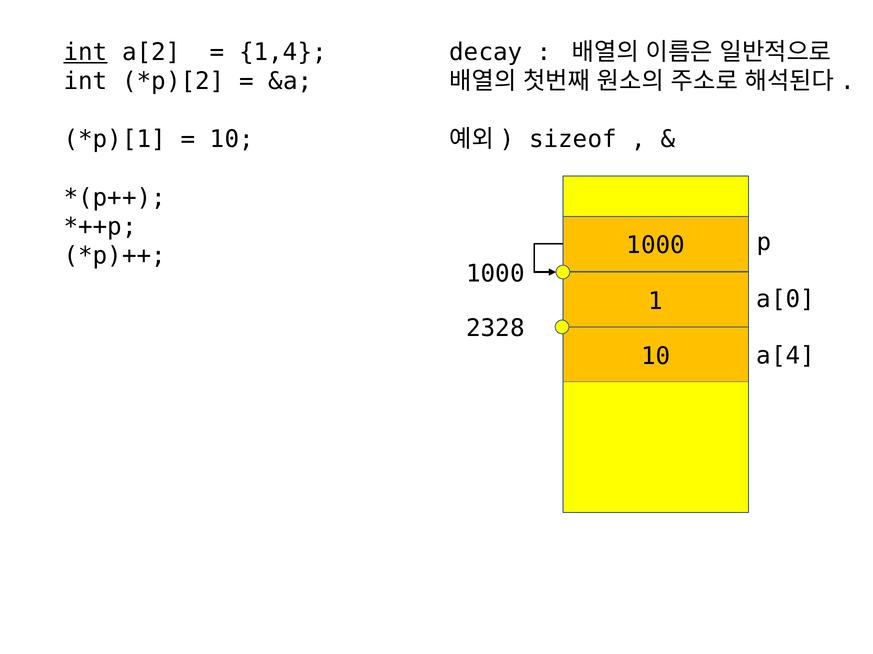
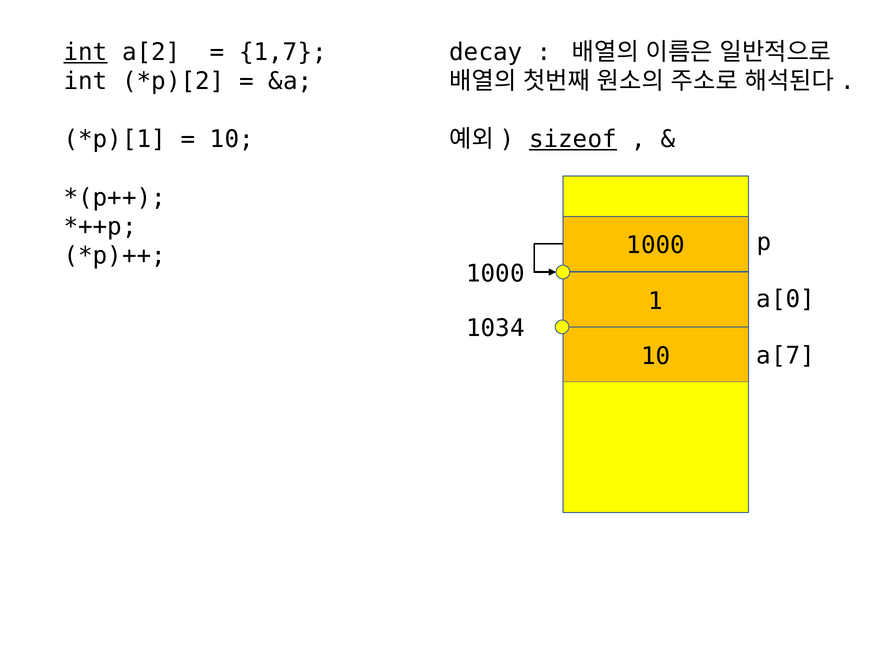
1,4: 1,4 -> 1,7
sizeof underline: none -> present
2328: 2328 -> 1034
a[4: a[4 -> a[7
